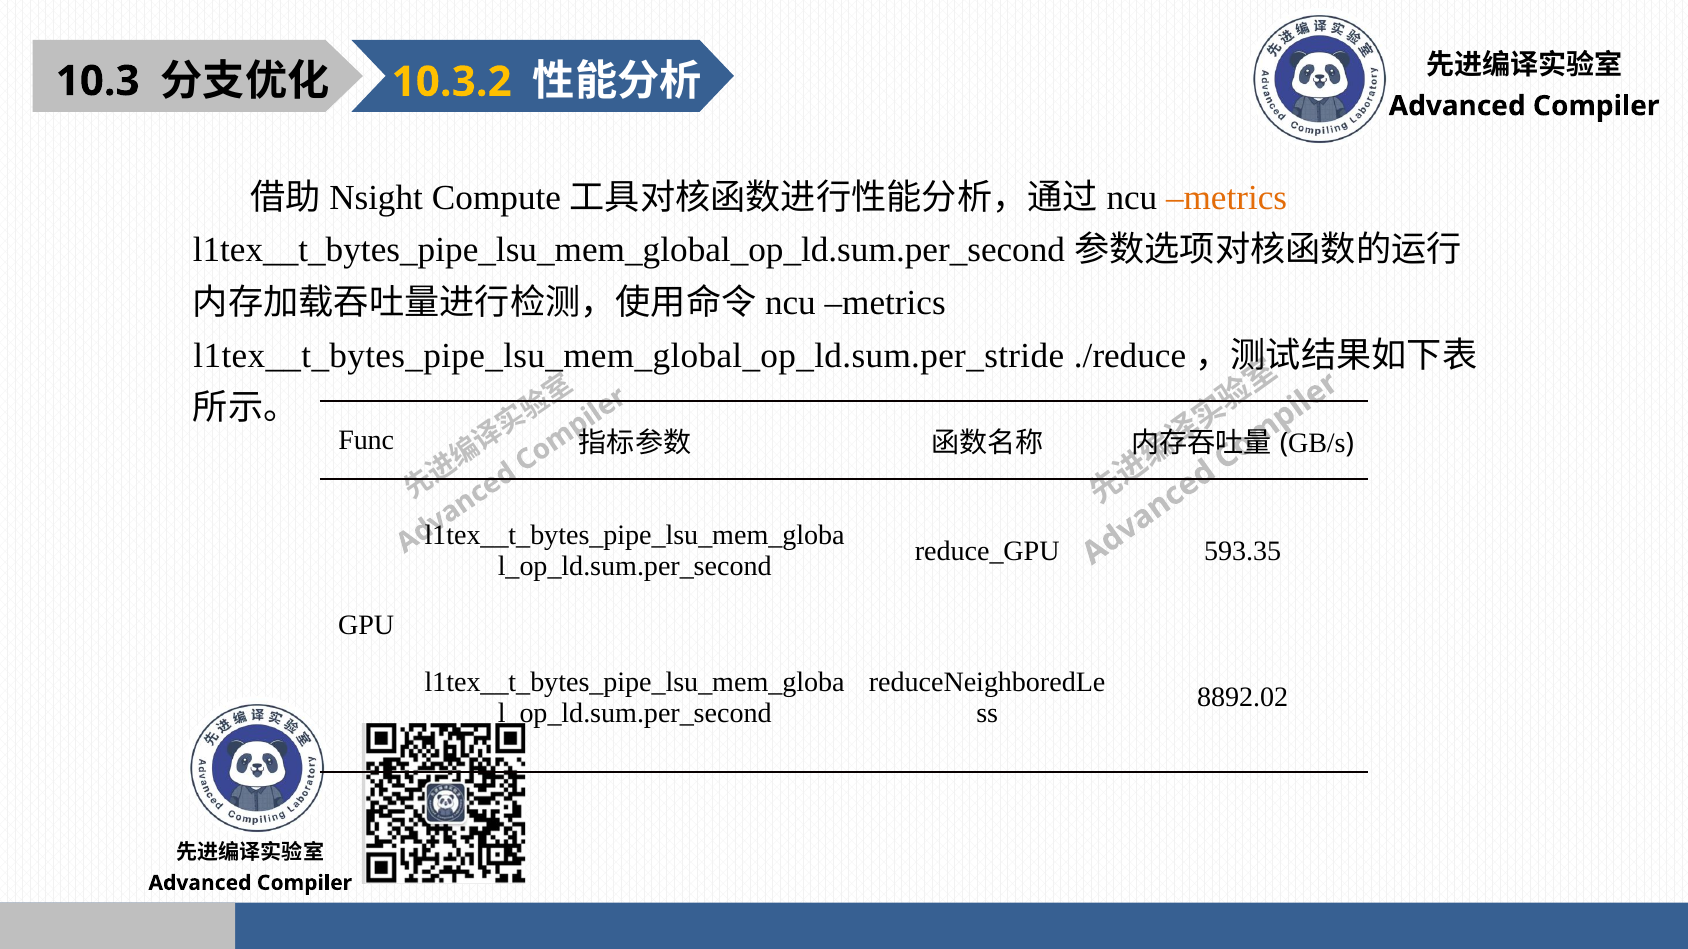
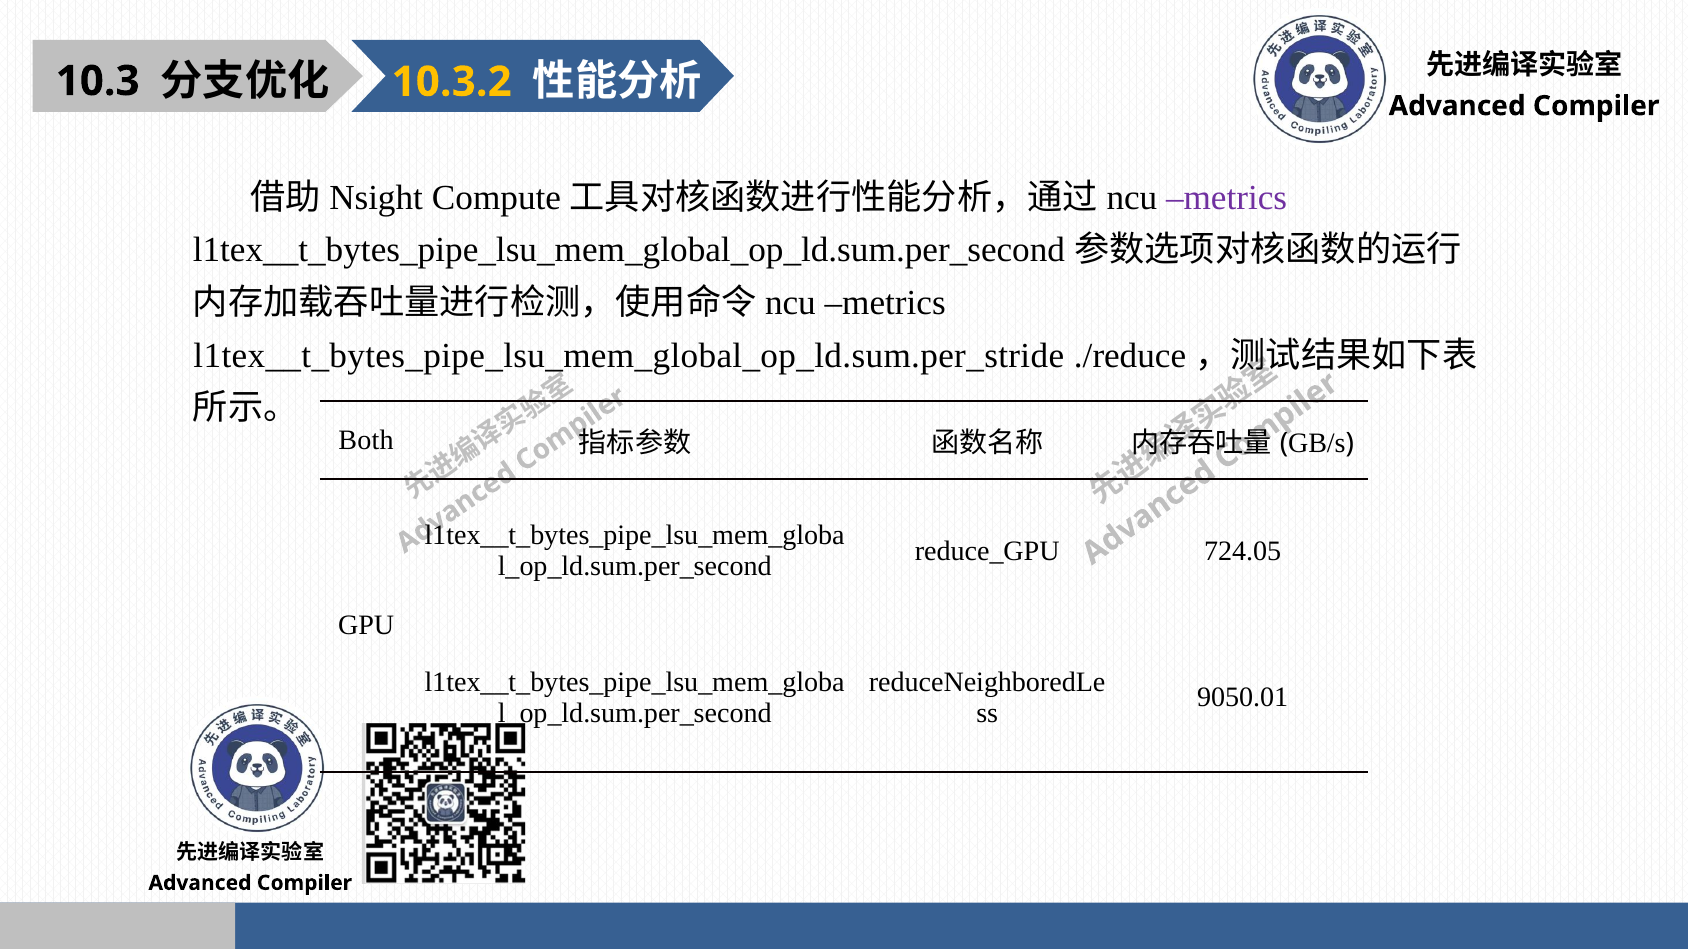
metrics at (1227, 198) colour: orange -> purple
Func: Func -> Both
593.35: 593.35 -> 724.05
8892.02: 8892.02 -> 9050.01
